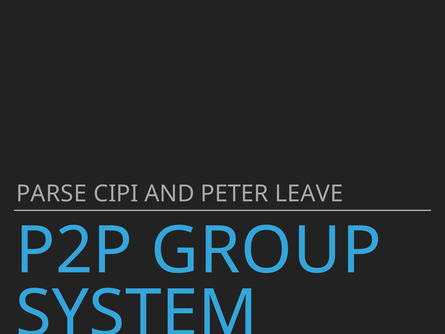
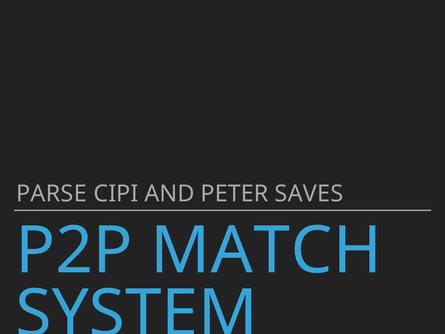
LEAVE: LEAVE -> SAVES
GROUP: GROUP -> MATCH
